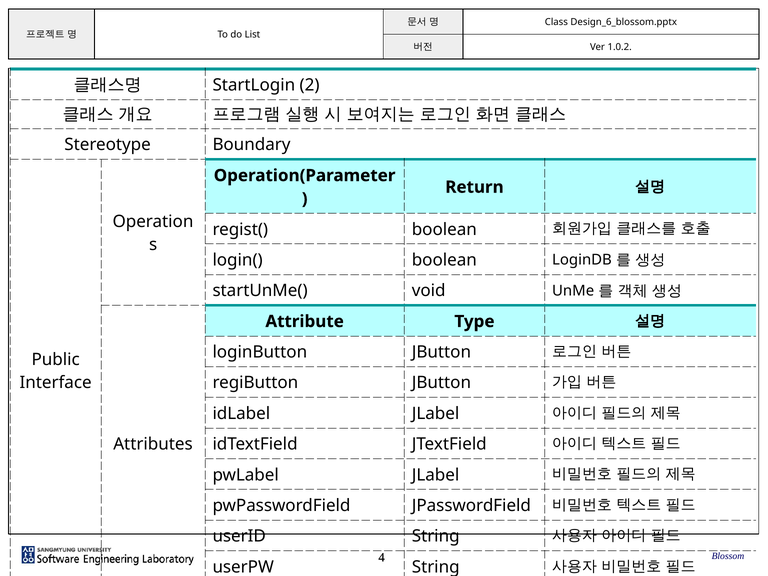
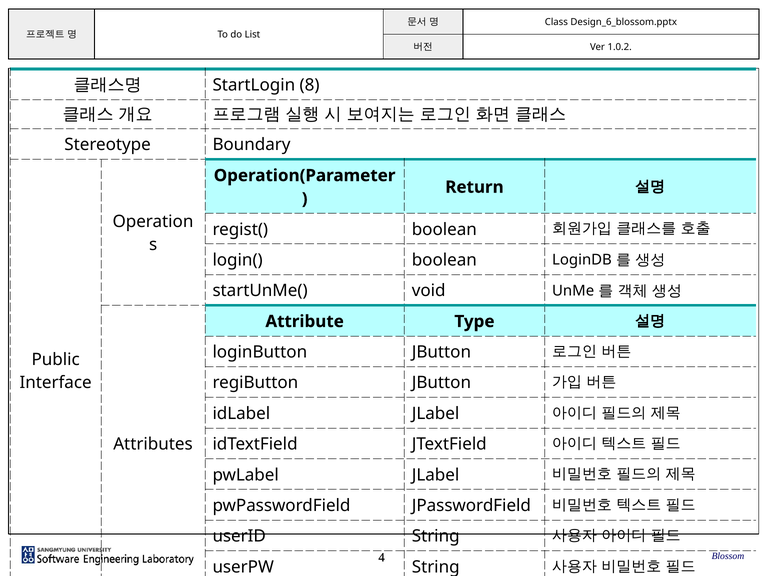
2: 2 -> 8
